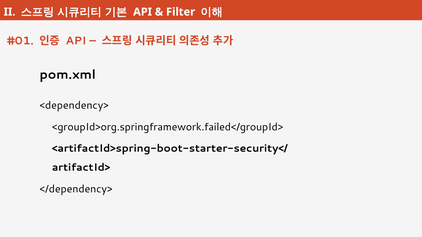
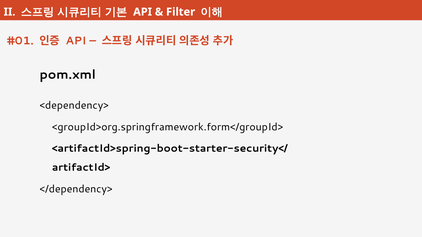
<groupId>org.springframework.failed</groupId>: <groupId>org.springframework.failed</groupId> -> <groupId>org.springframework.form</groupId>
